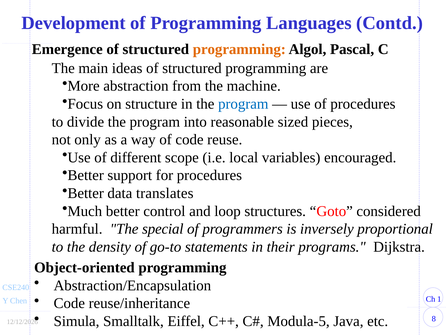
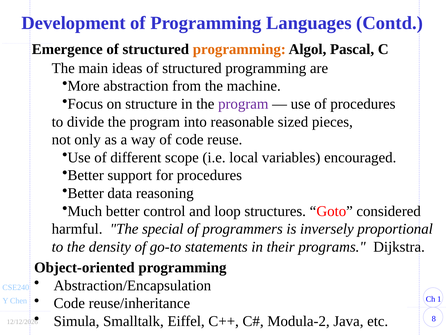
program at (243, 104) colour: blue -> purple
translates: translates -> reasoning
Modula-5: Modula-5 -> Modula-2
